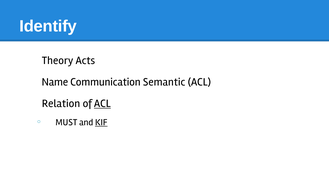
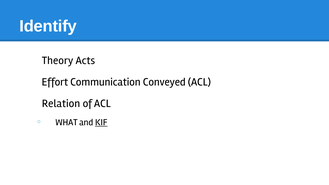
Name: Name -> Effort
Semantic: Semantic -> Conveyed
ACL at (102, 104) underline: present -> none
MUST: MUST -> WHAT
